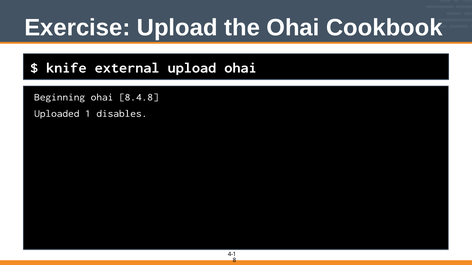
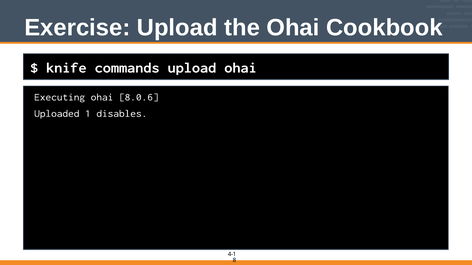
external: external -> commands
Beginning: Beginning -> Executing
8.4.8: 8.4.8 -> 8.0.6
